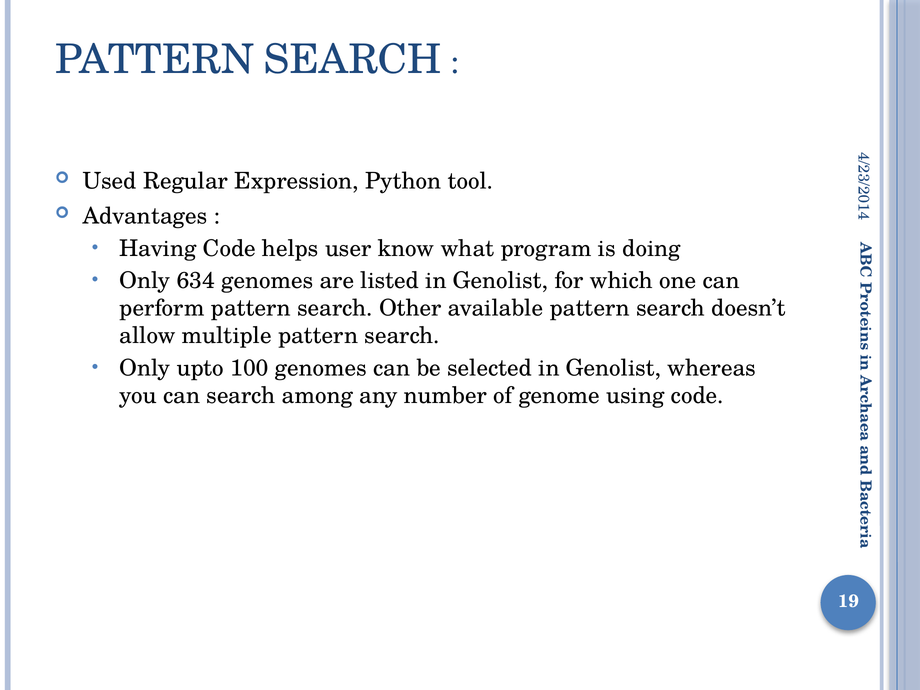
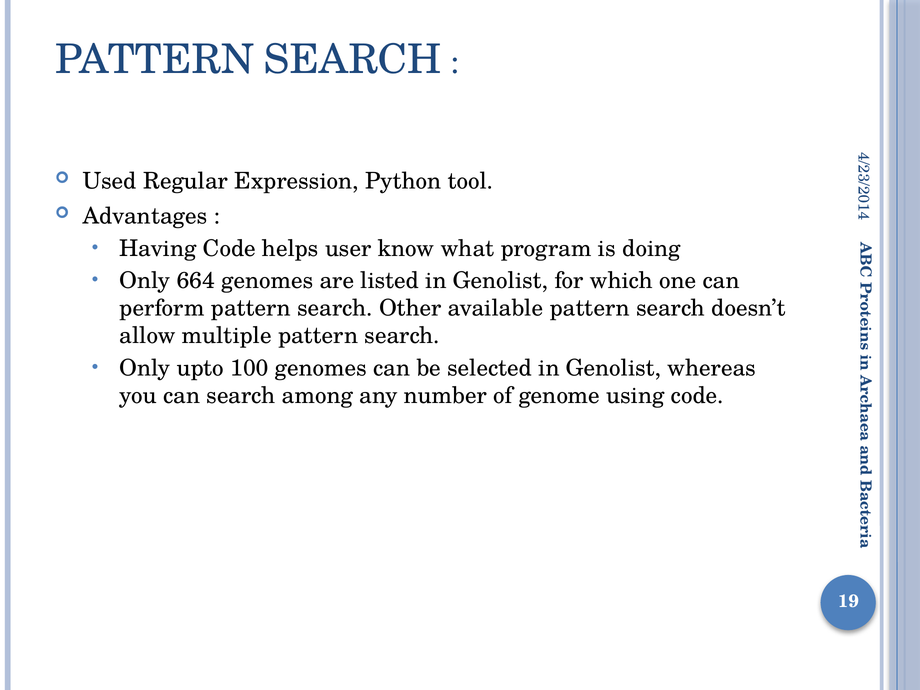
634: 634 -> 664
